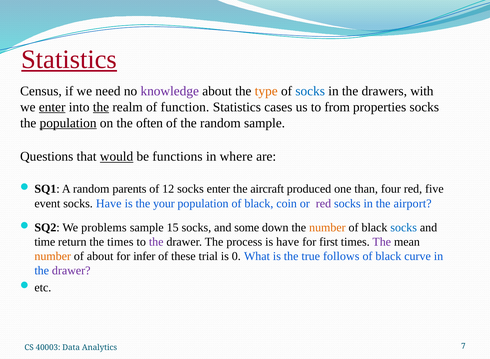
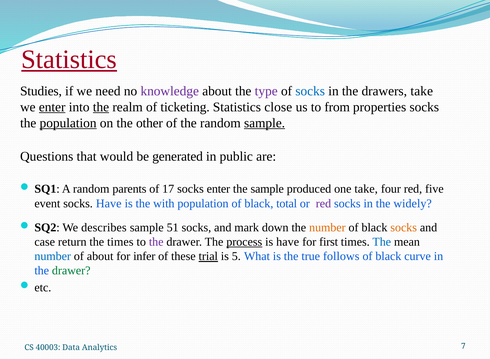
Census: Census -> Studies
type colour: orange -> purple
drawers with: with -> take
function: function -> ticketing
cases: cases -> close
often: often -> other
sample at (265, 123) underline: none -> present
would underline: present -> none
functions: functions -> generated
where: where -> public
12: 12 -> 17
the aircraft: aircraft -> sample
one than: than -> take
your: your -> with
coin: coin -> total
airport: airport -> widely
problems: problems -> describes
15: 15 -> 51
some: some -> mark
socks at (404, 228) colour: blue -> orange
time: time -> case
process underline: none -> present
The at (382, 242) colour: purple -> blue
number at (53, 256) colour: orange -> blue
trial underline: none -> present
0: 0 -> 5
drawer at (71, 271) colour: purple -> green
